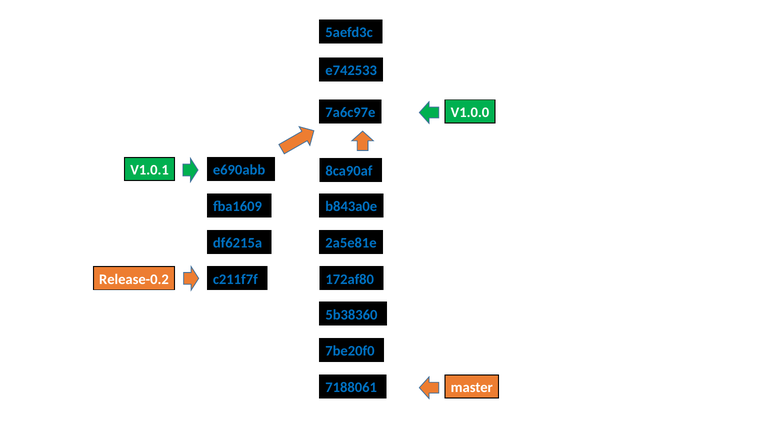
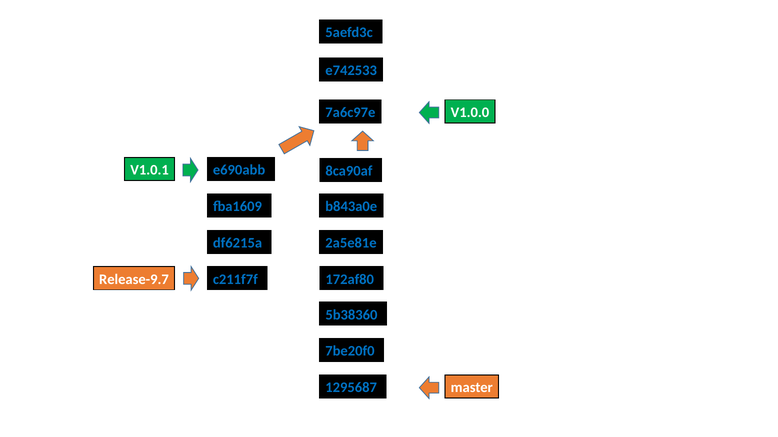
Release-0.2: Release-0.2 -> Release-9.7
7188061: 7188061 -> 1295687
